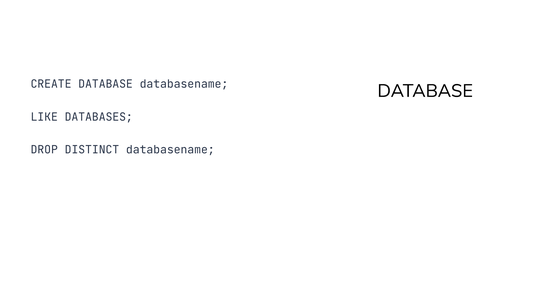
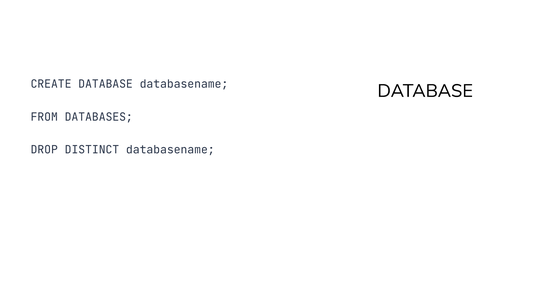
LIKE: LIKE -> FROM
